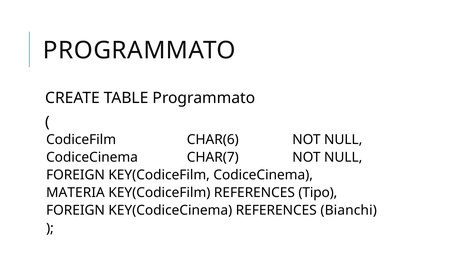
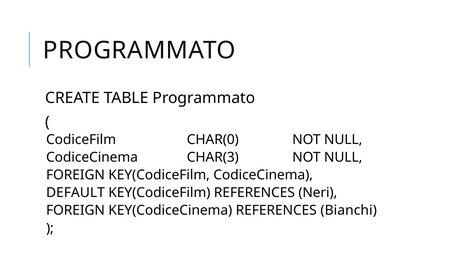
CHAR(6: CHAR(6 -> CHAR(0
CHAR(7: CHAR(7 -> CHAR(3
MATERIA: MATERIA -> DEFAULT
Tipo: Tipo -> Neri
